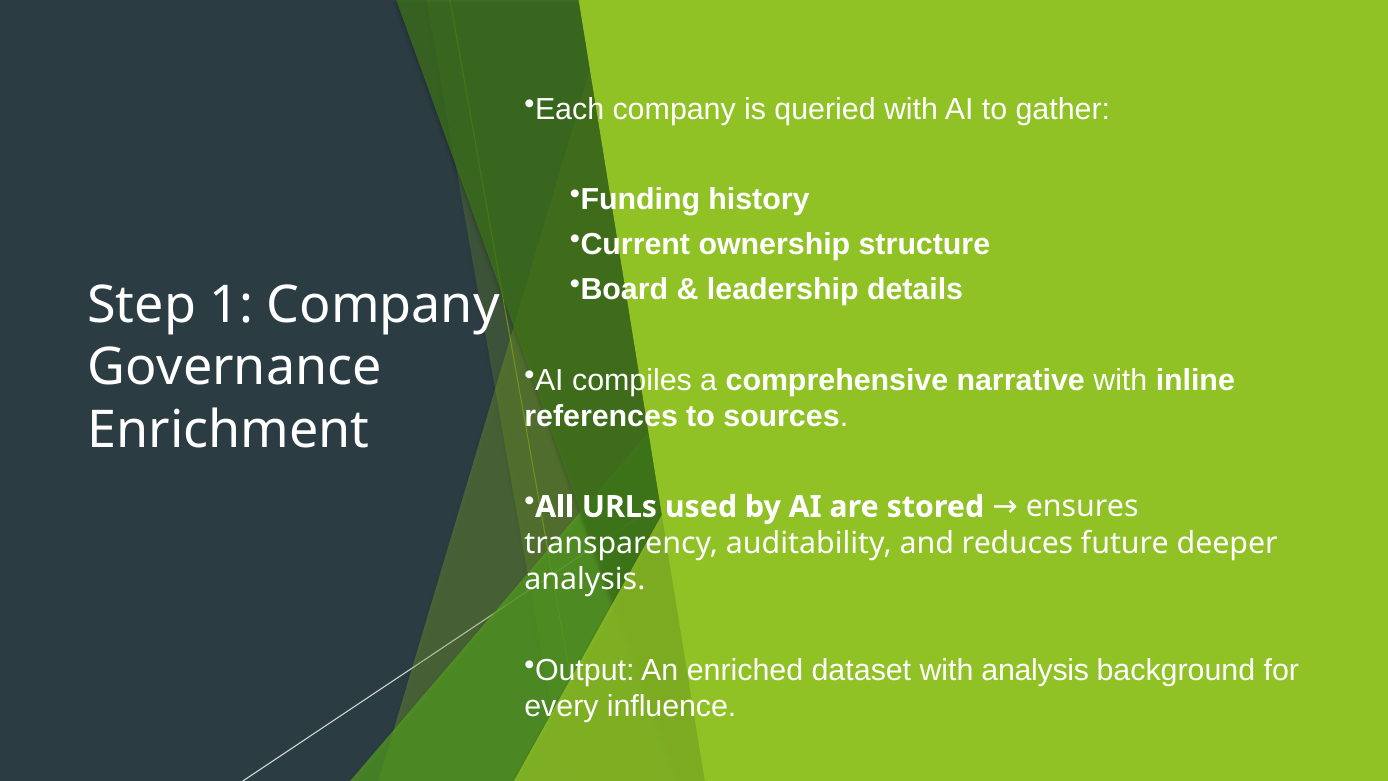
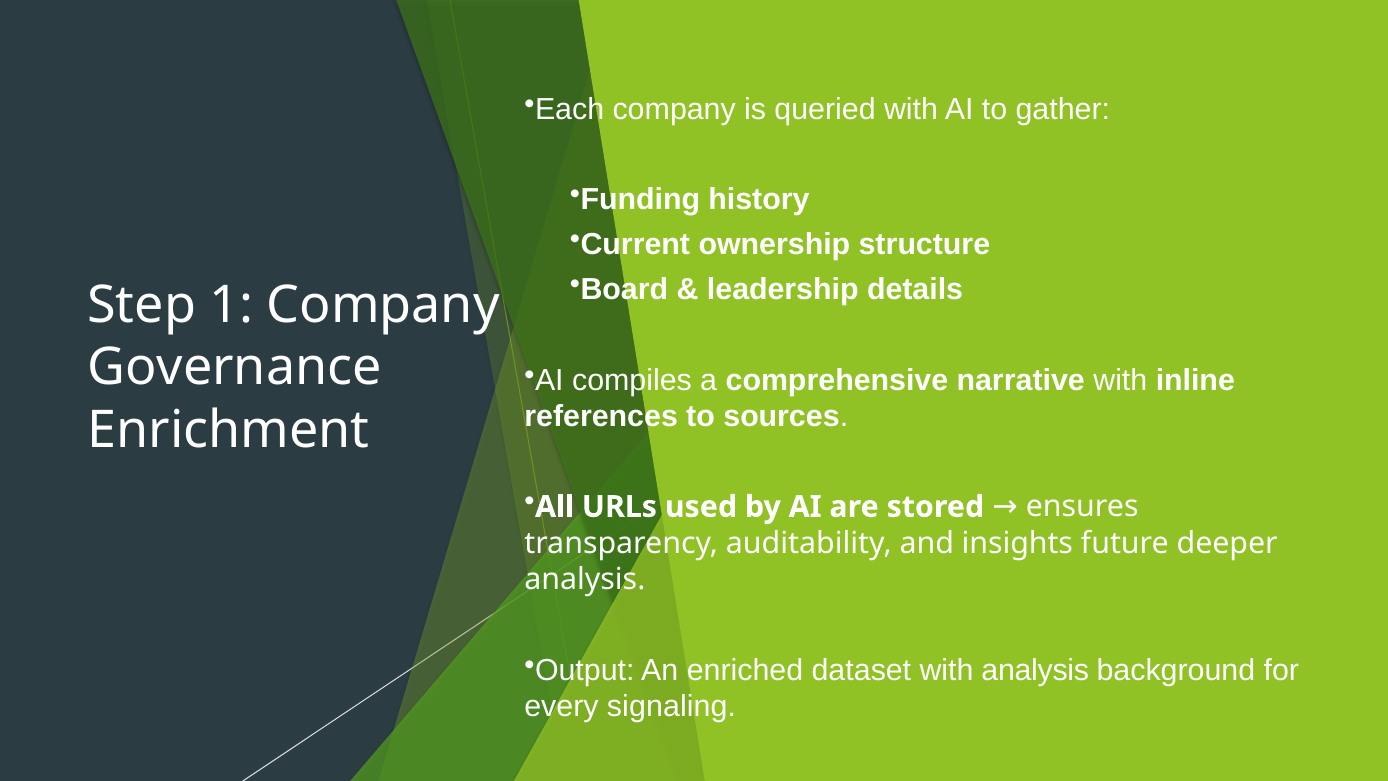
reduces: reduces -> insights
influence: influence -> signaling
